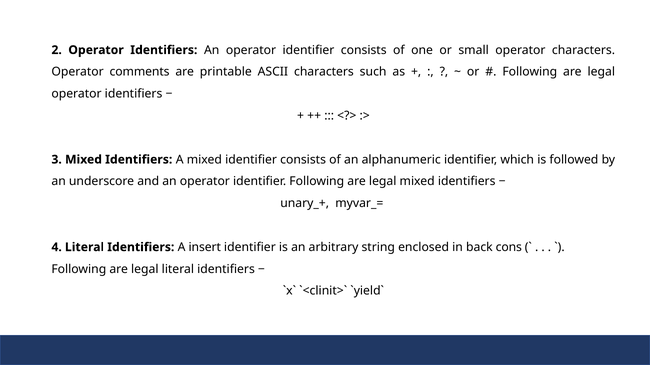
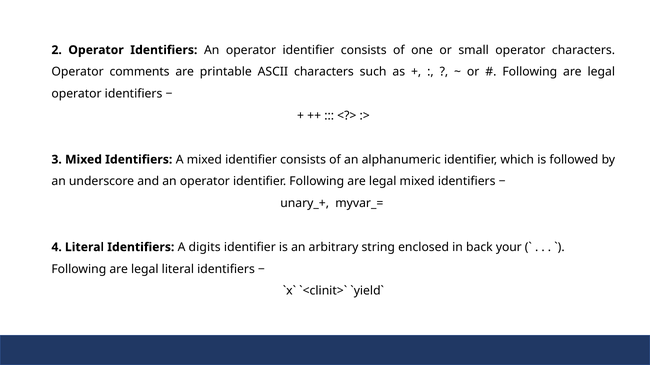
insert: insert -> digits
cons: cons -> your
